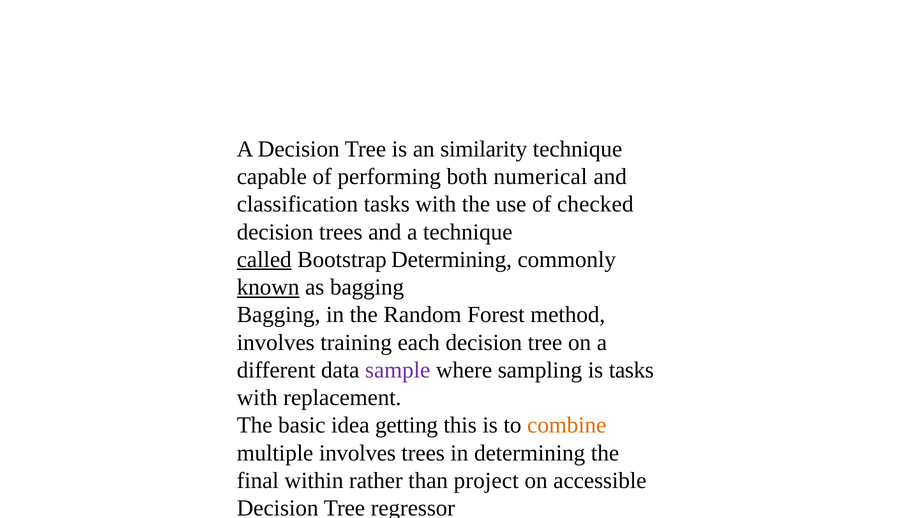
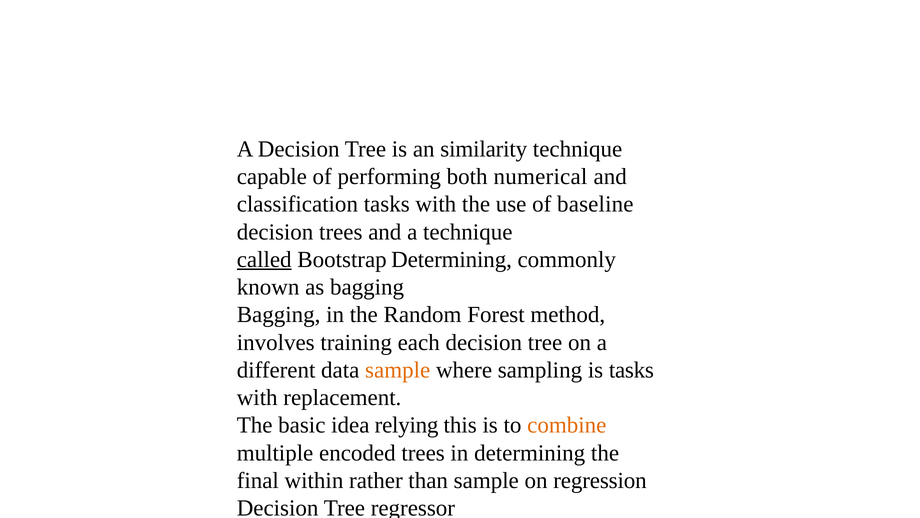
checked: checked -> baseline
known underline: present -> none
sample at (398, 370) colour: purple -> orange
getting: getting -> relying
multiple involves: involves -> encoded
than project: project -> sample
accessible: accessible -> regression
